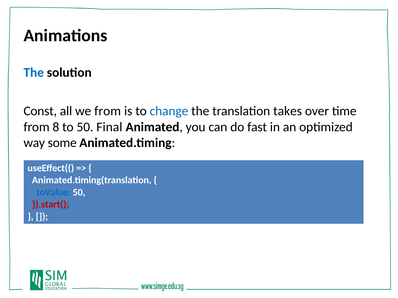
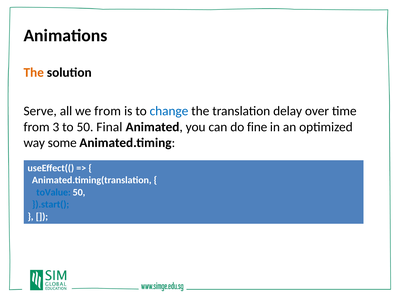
The at (34, 73) colour: blue -> orange
Const: Const -> Serve
takes: takes -> delay
8: 8 -> 3
fast: fast -> fine
}).start( colour: red -> blue
